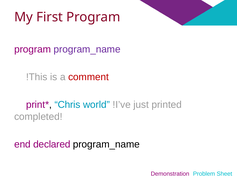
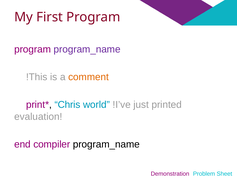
comment colour: red -> orange
completed: completed -> evaluation
declared: declared -> compiler
